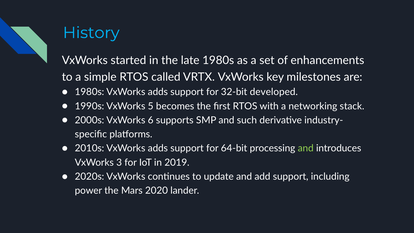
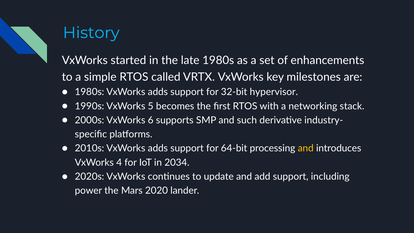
developed: developed -> hypervisor
and at (306, 148) colour: light green -> yellow
3: 3 -> 4
2019: 2019 -> 2034
